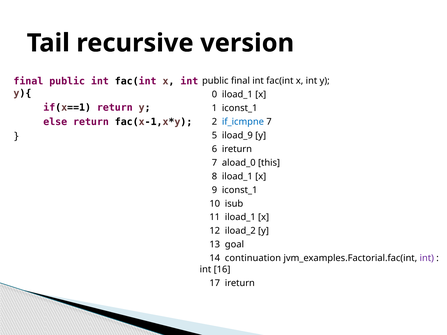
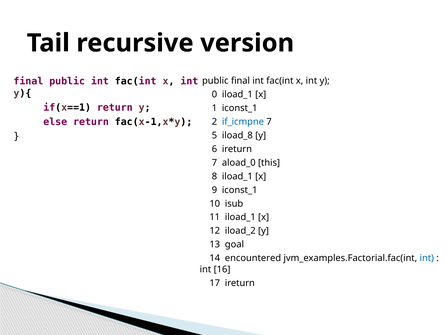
iload_9: iload_9 -> iload_8
continuation: continuation -> encountered
int at (427, 258) colour: purple -> blue
